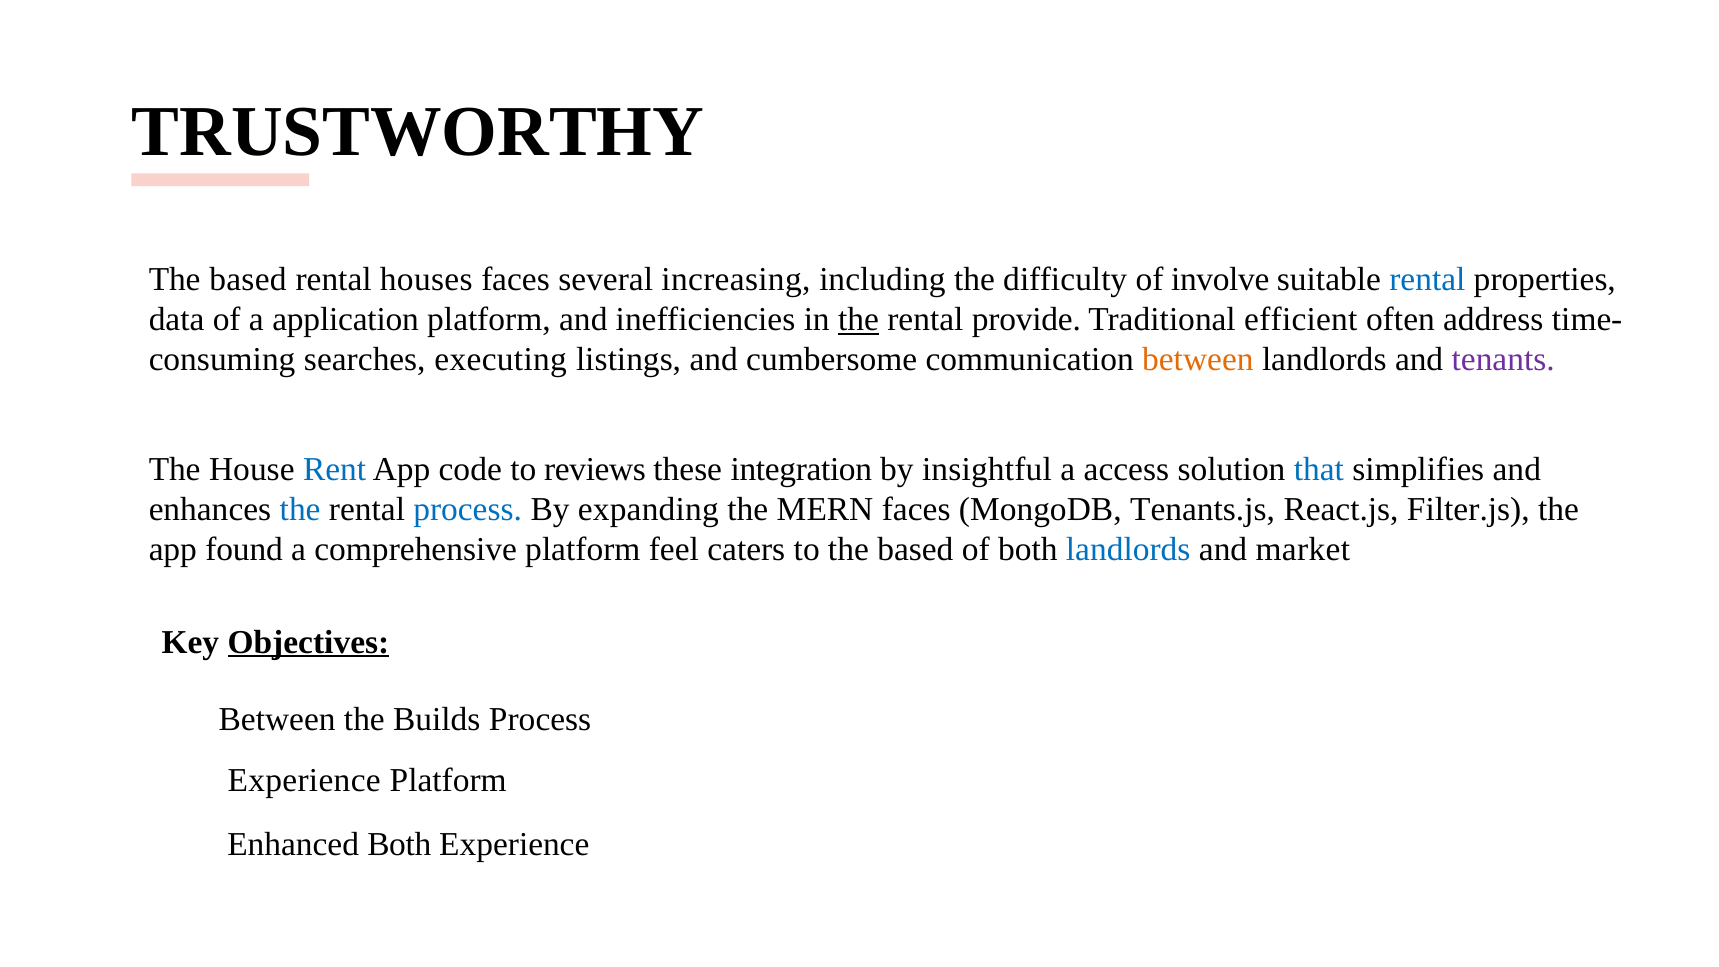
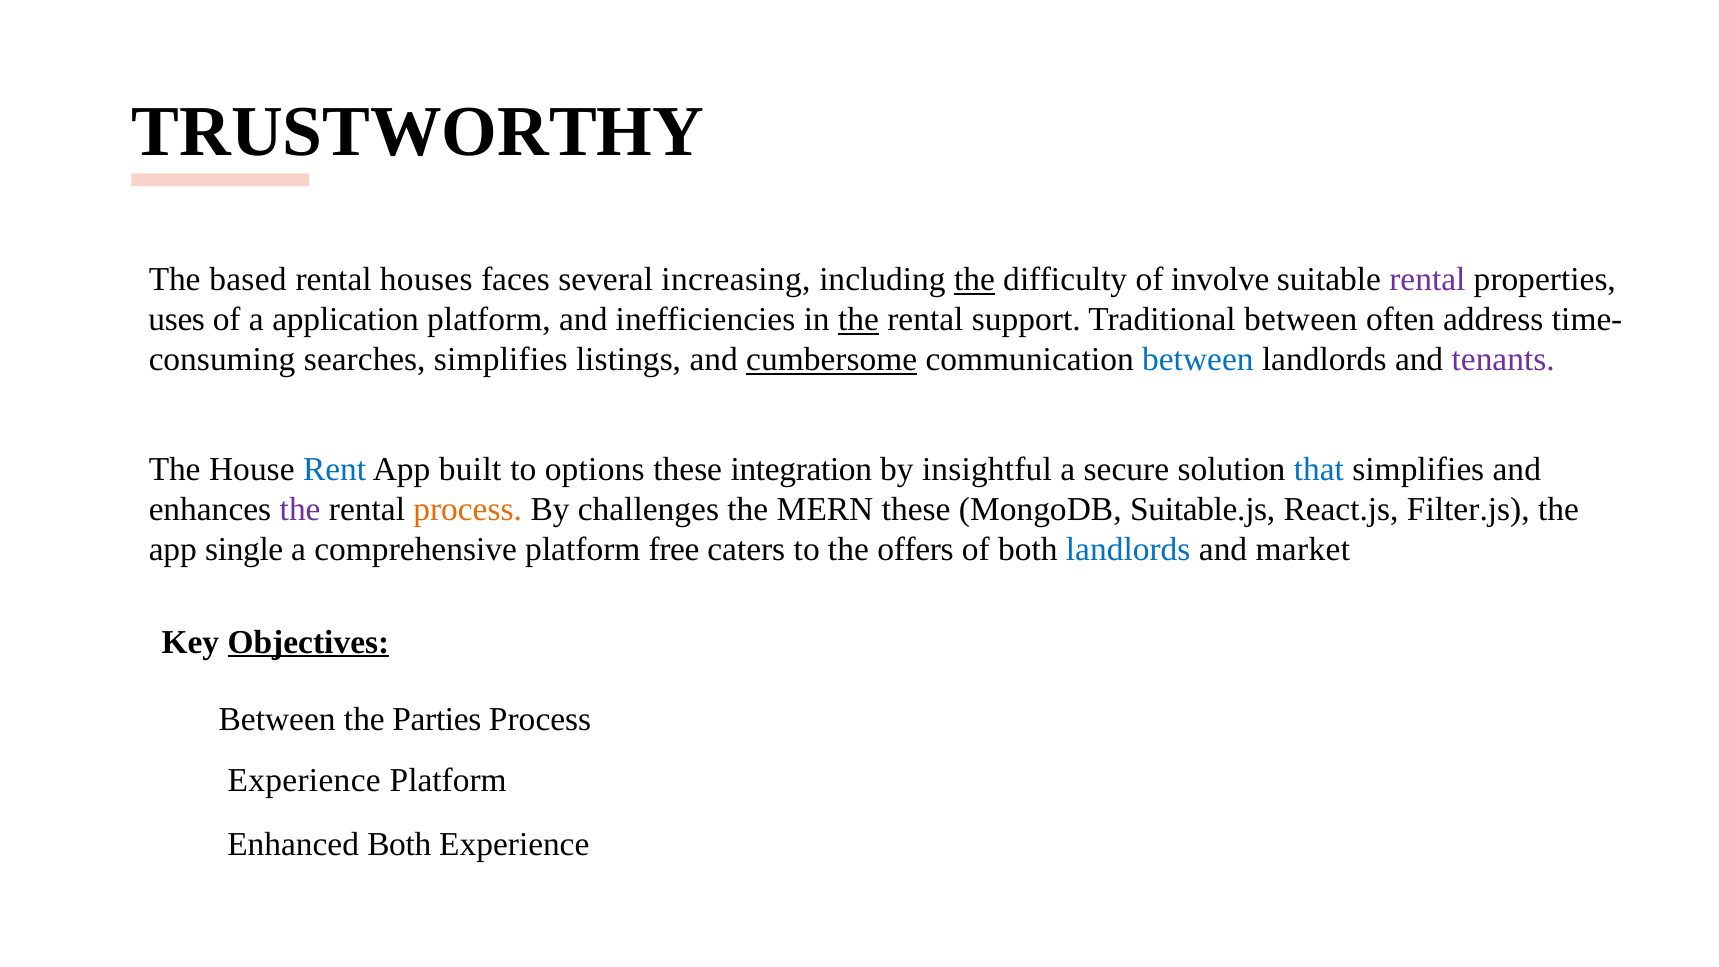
the at (974, 280) underline: none -> present
rental at (1427, 280) colour: blue -> purple
data: data -> uses
provide: provide -> support
Traditional efficient: efficient -> between
searches executing: executing -> simplifies
cumbersome underline: none -> present
between at (1198, 360) colour: orange -> blue
code: code -> built
reviews: reviews -> options
access: access -> secure
the at (300, 509) colour: blue -> purple
process at (468, 509) colour: blue -> orange
expanding: expanding -> challenges
MERN faces: faces -> these
Tenants.js: Tenants.js -> Suitable.js
found: found -> single
feel: feel -> free
to the based: based -> offers
Builds: Builds -> Parties
